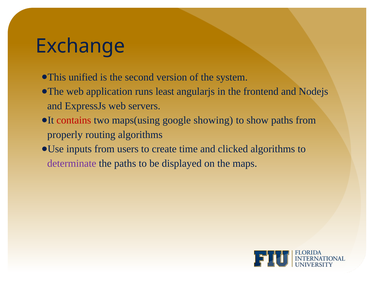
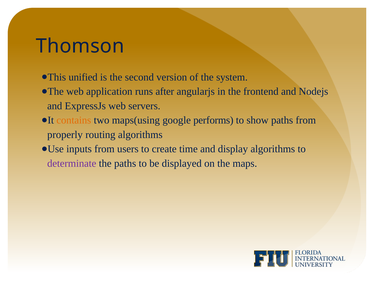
Exchange: Exchange -> Thomson
least: least -> after
contains colour: red -> orange
showing: showing -> performs
clicked: clicked -> display
